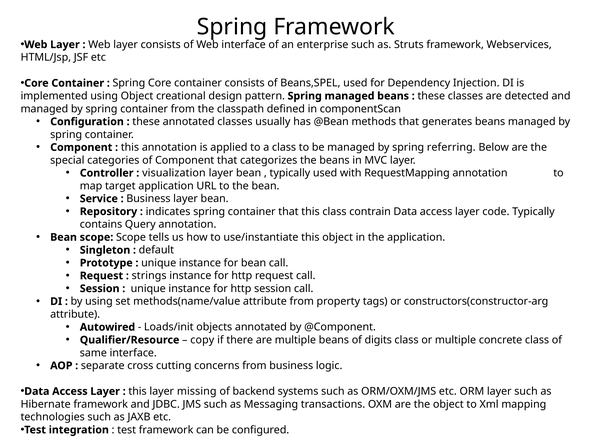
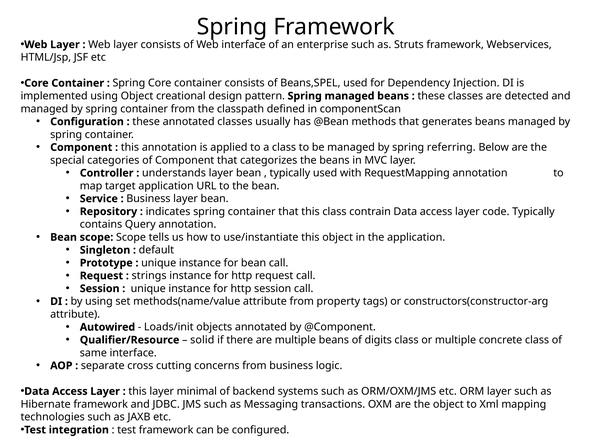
visualization: visualization -> understands
copy: copy -> solid
missing: missing -> minimal
